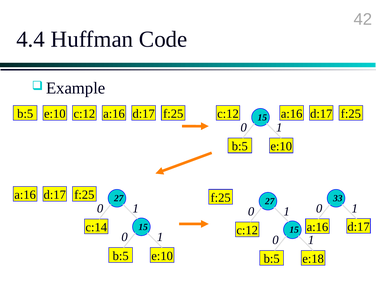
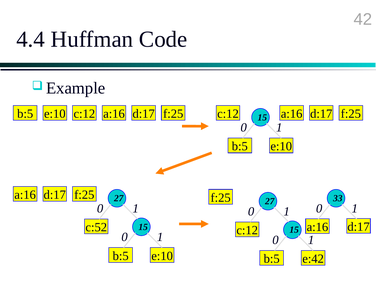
c:14: c:14 -> c:52
e:18: e:18 -> e:42
